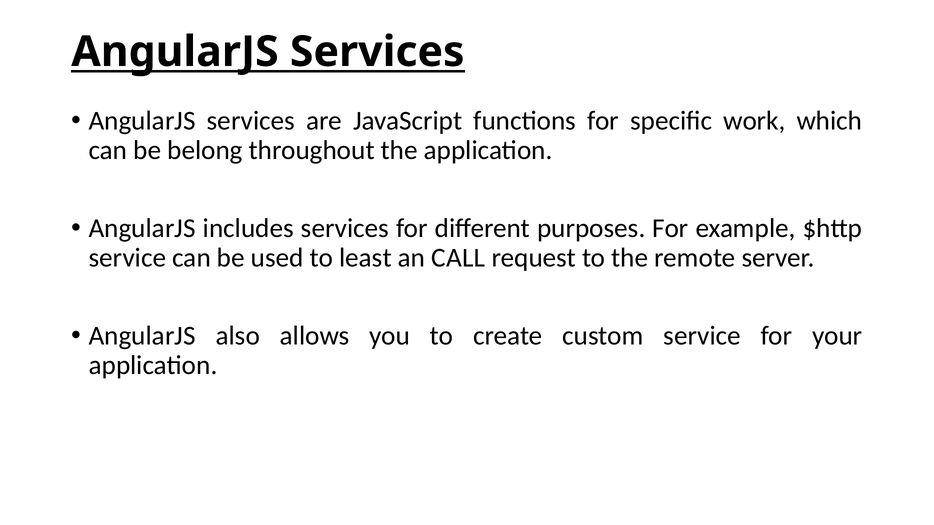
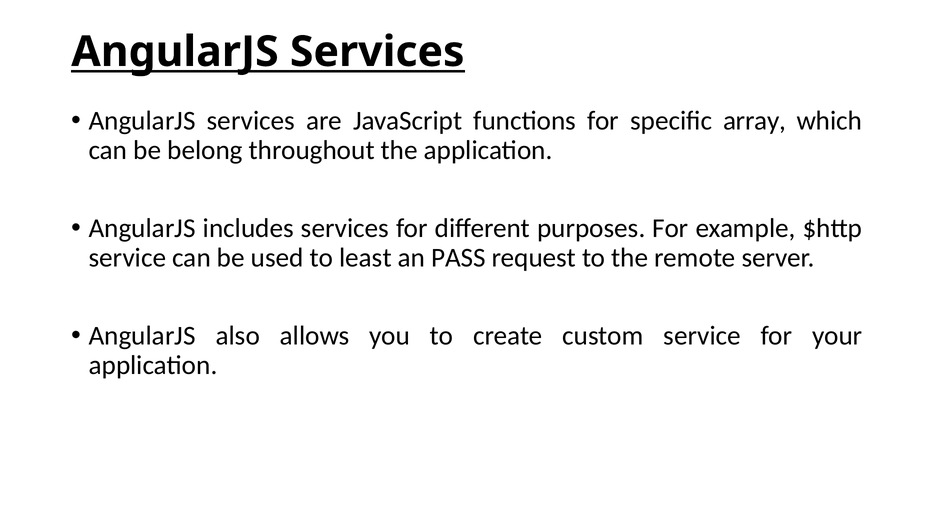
work: work -> array
CALL: CALL -> PASS
